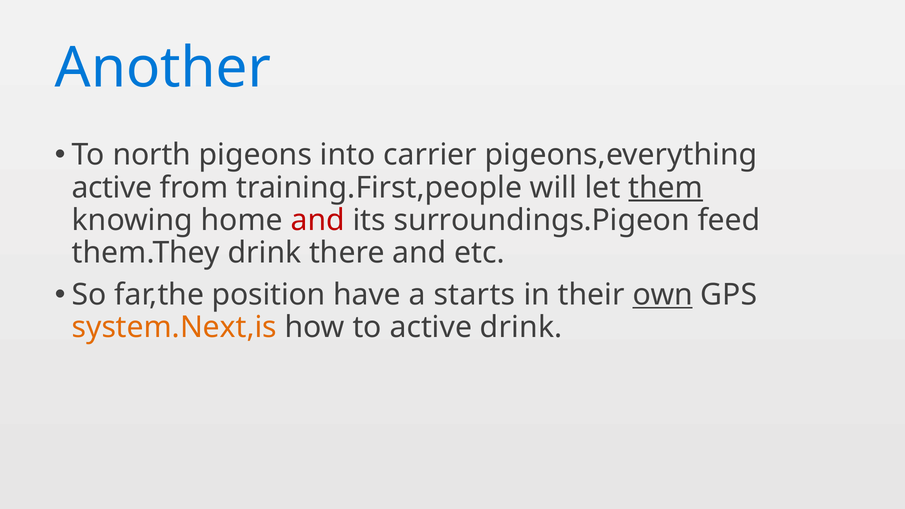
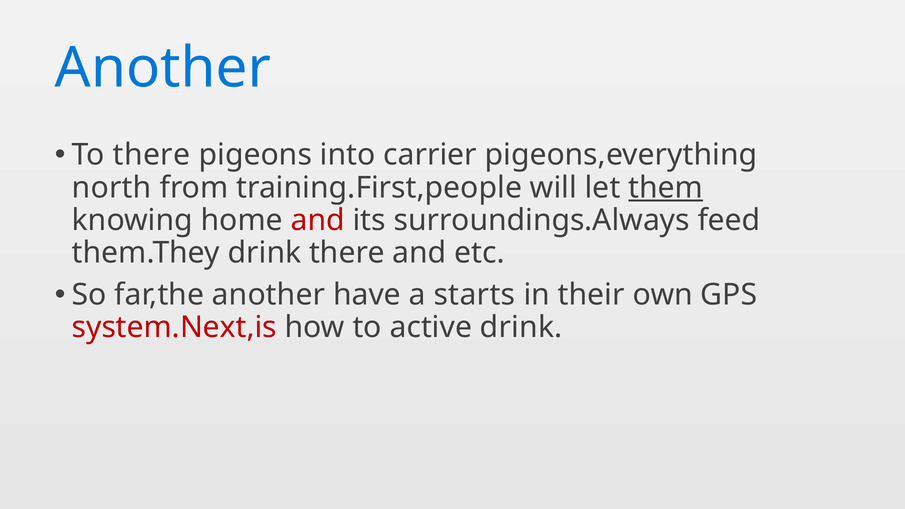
To north: north -> there
active at (112, 188): active -> north
surroundings.Pigeon: surroundings.Pigeon -> surroundings.Always
far,the position: position -> another
own underline: present -> none
system.Next,is colour: orange -> red
